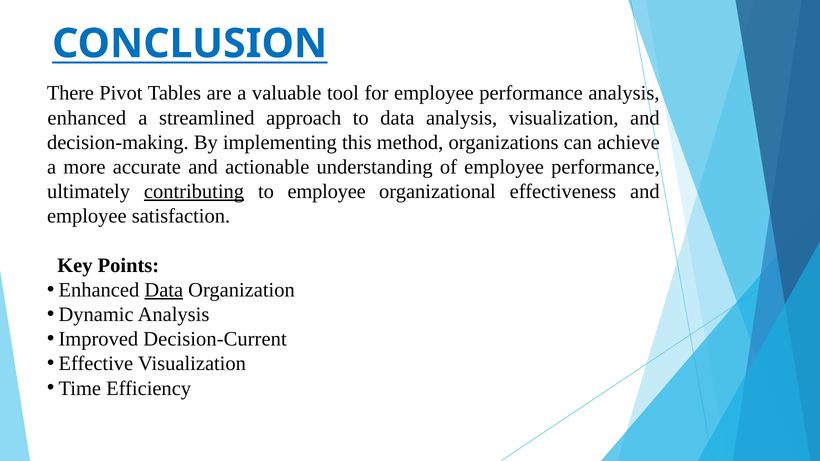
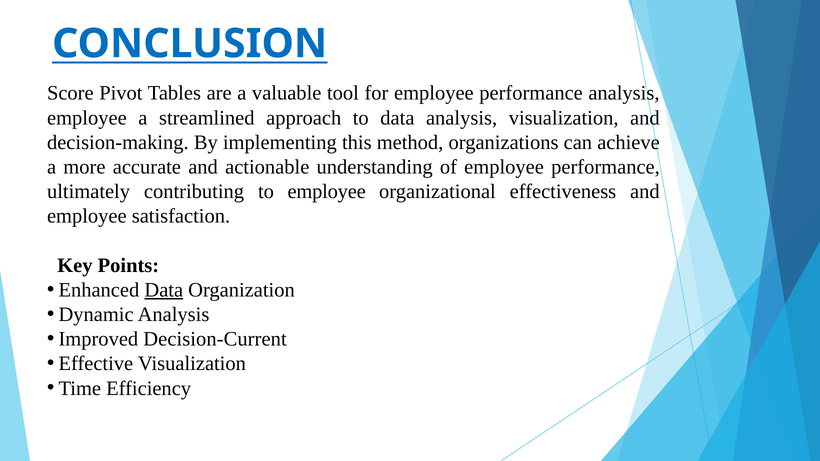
There: There -> Score
enhanced at (87, 118): enhanced -> employee
contributing underline: present -> none
